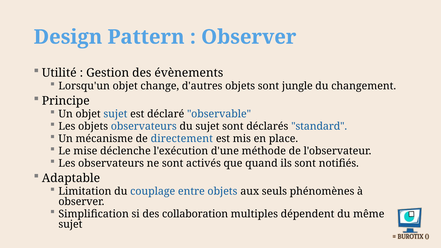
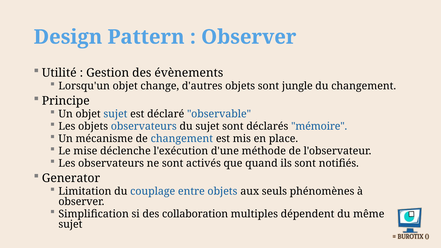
standard: standard -> mémoire
de directement: directement -> changement
Adaptable: Adaptable -> Generator
